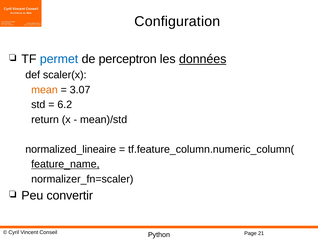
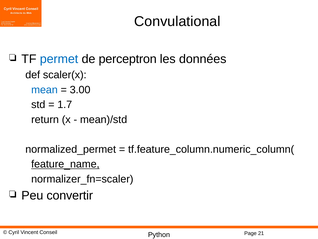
Configuration: Configuration -> Convulational
données underline: present -> none
mean colour: orange -> blue
3.07: 3.07 -> 3.00
6.2: 6.2 -> 1.7
normalized_lineaire: normalized_lineaire -> normalized_permet
